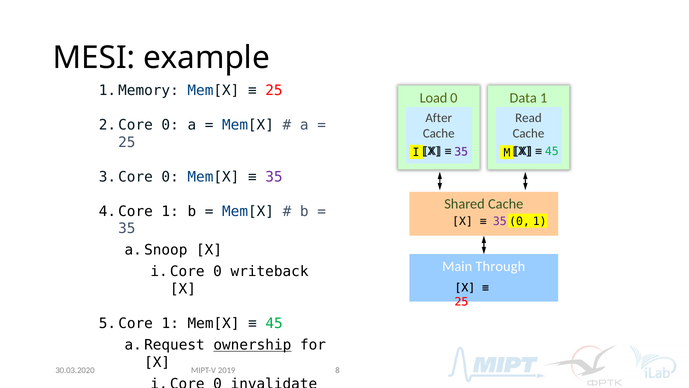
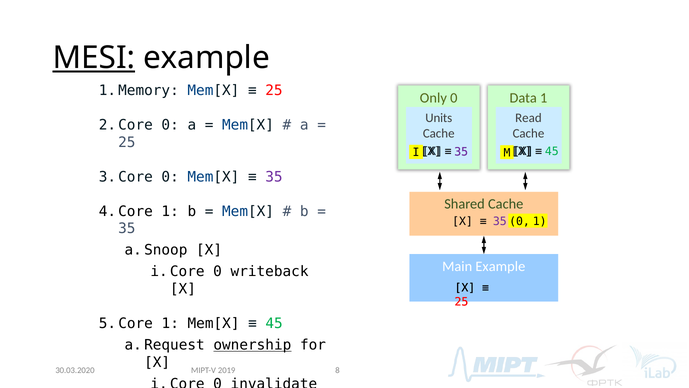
MESI underline: none -> present
Load: Load -> Only
After: After -> Units
Main Through: Through -> Example
